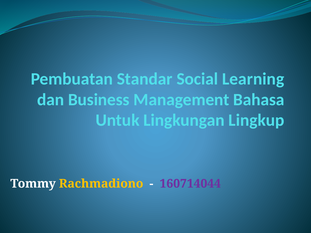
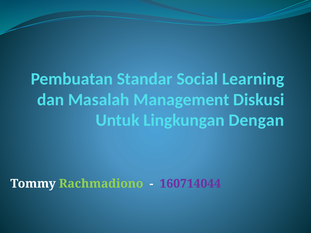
Business: Business -> Masalah
Bahasa: Bahasa -> Diskusi
Lingkup: Lingkup -> Dengan
Rachmadiono colour: yellow -> light green
